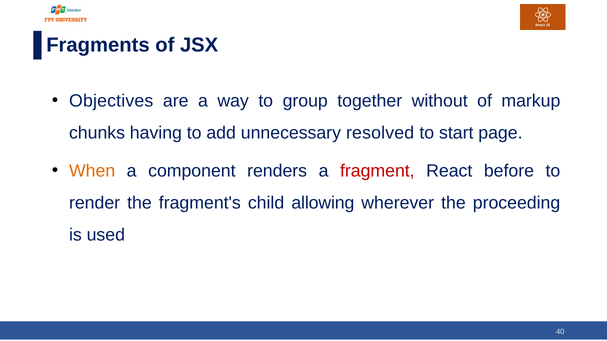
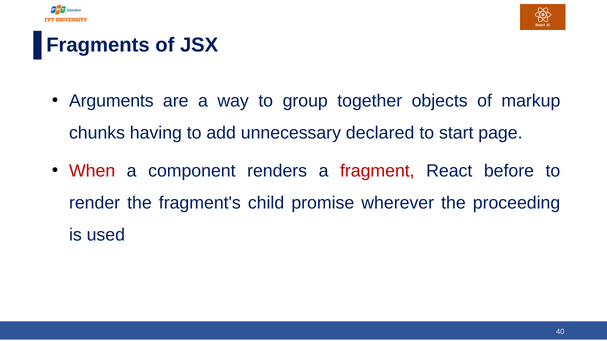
Objectives: Objectives -> Arguments
without: without -> objects
resolved: resolved -> declared
When colour: orange -> red
allowing: allowing -> promise
